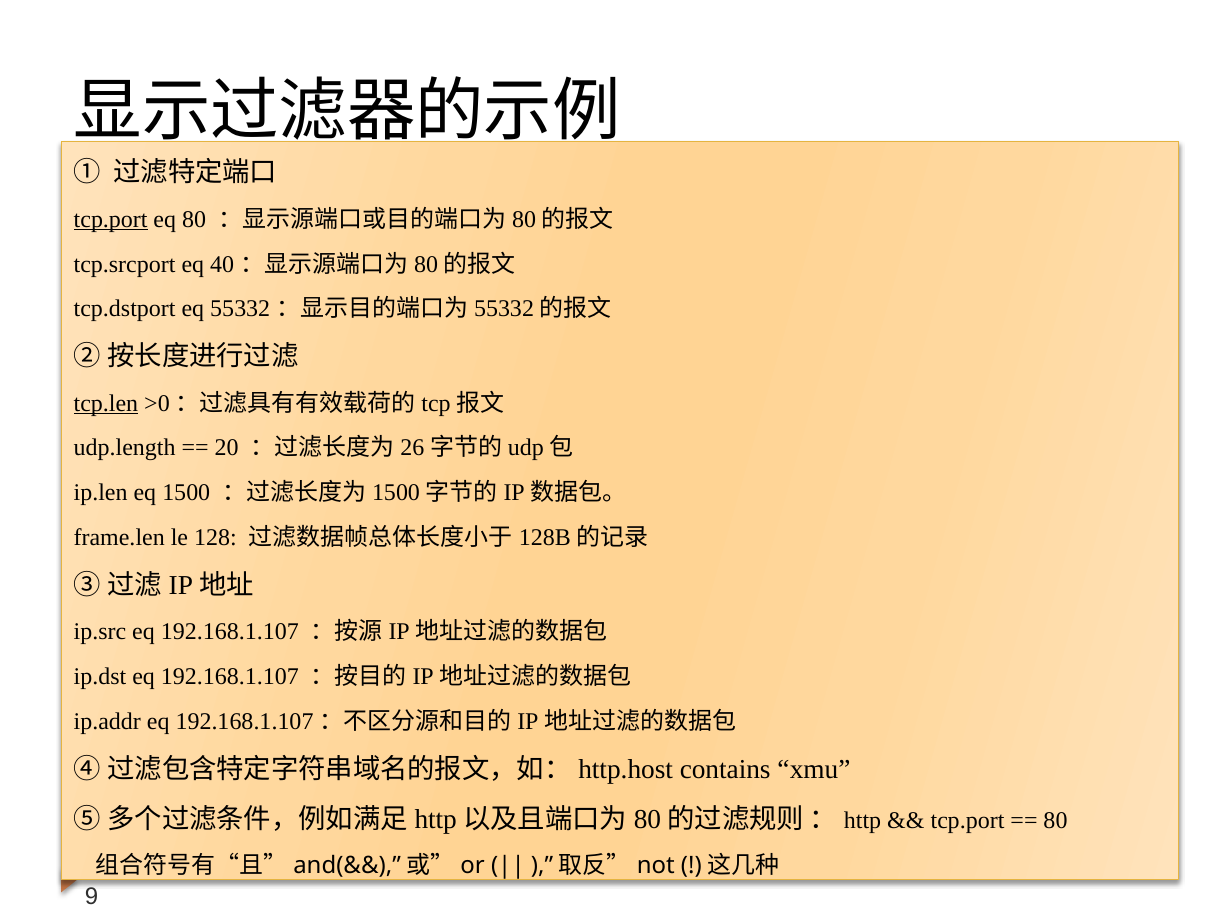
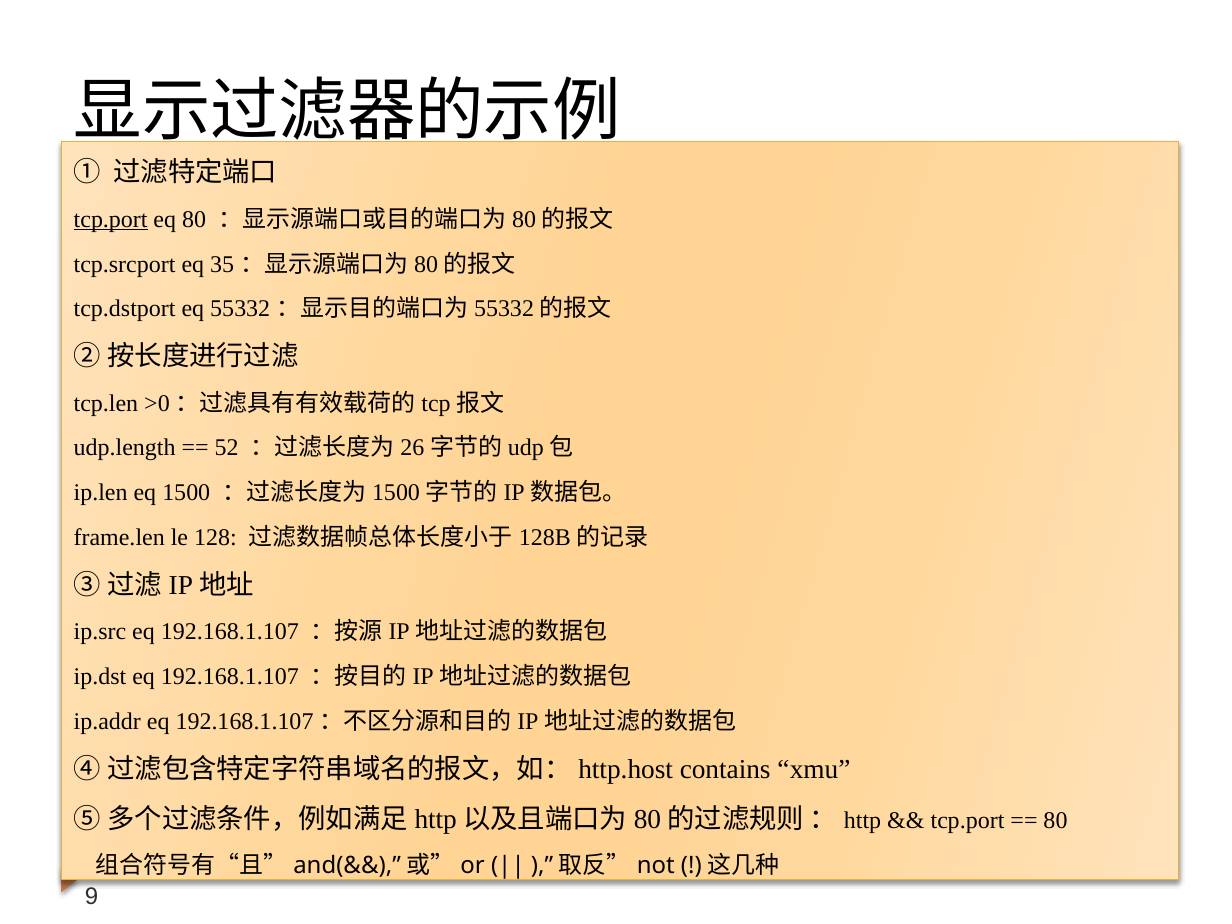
40: 40 -> 35
tcp.len underline: present -> none
20: 20 -> 52
